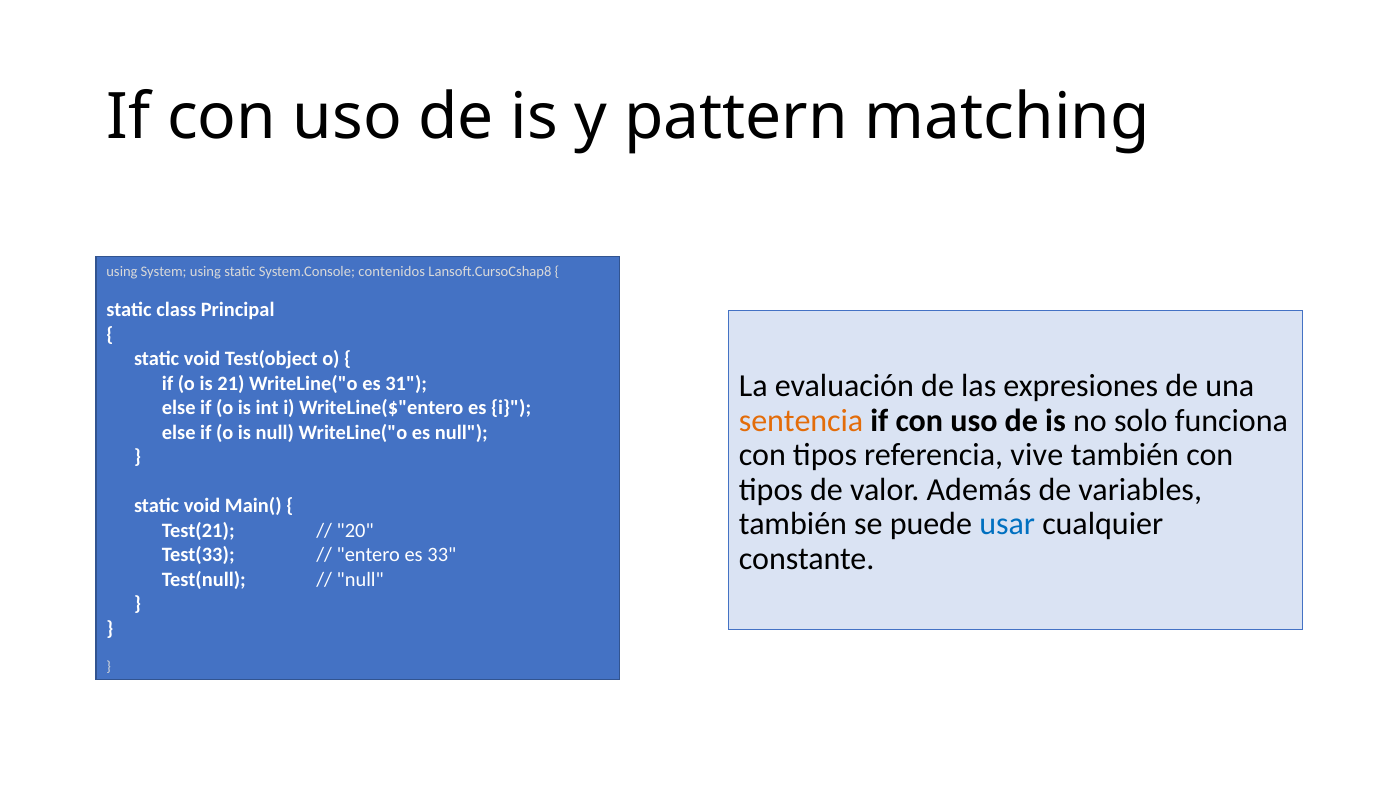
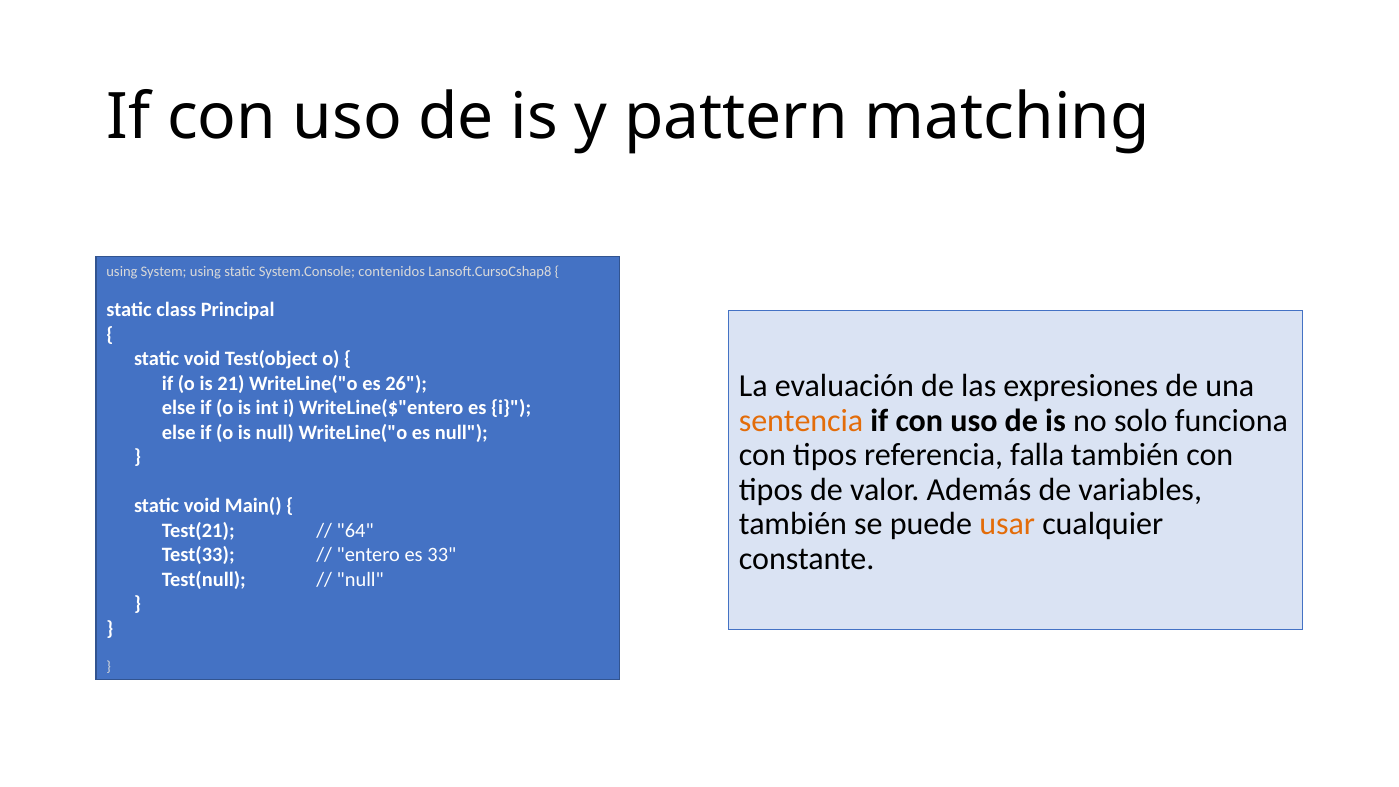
31: 31 -> 26
vive: vive -> falla
usar colour: blue -> orange
20: 20 -> 64
